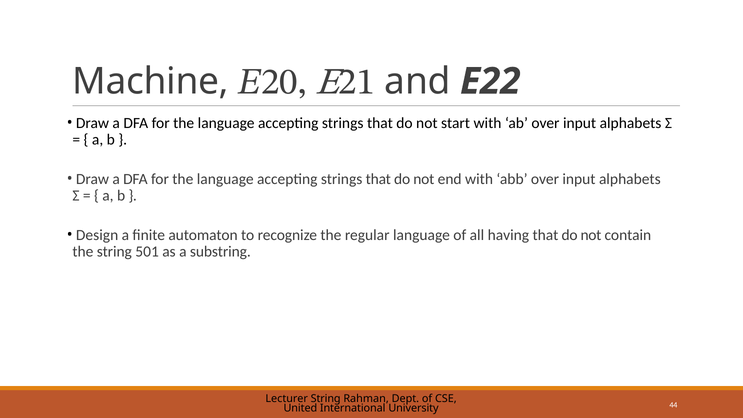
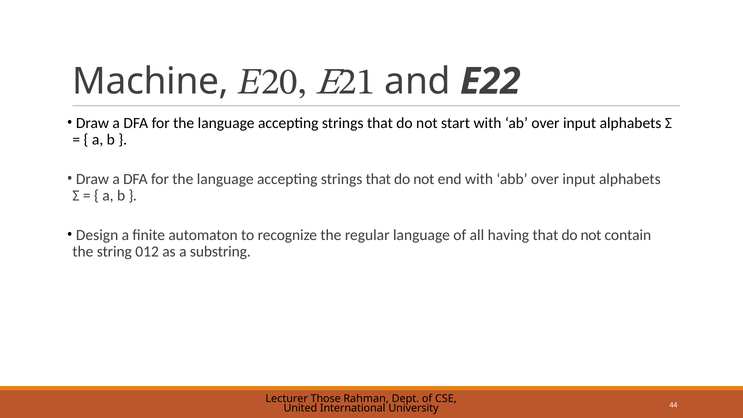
501: 501 -> 012
Lecturer String: String -> Those
